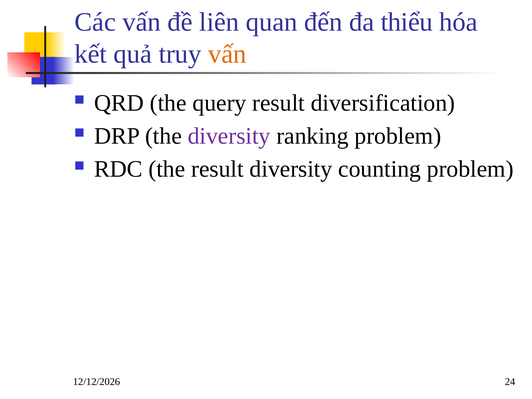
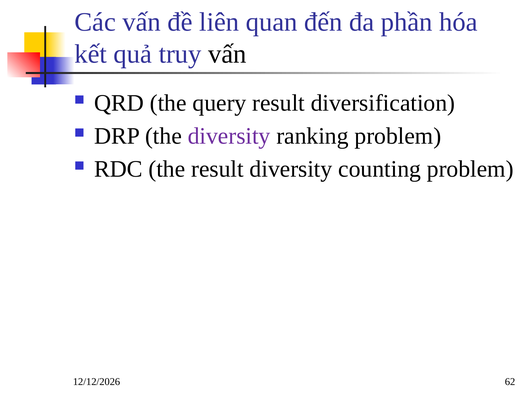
thiểu: thiểu -> phần
vấn at (227, 54) colour: orange -> black
24: 24 -> 62
